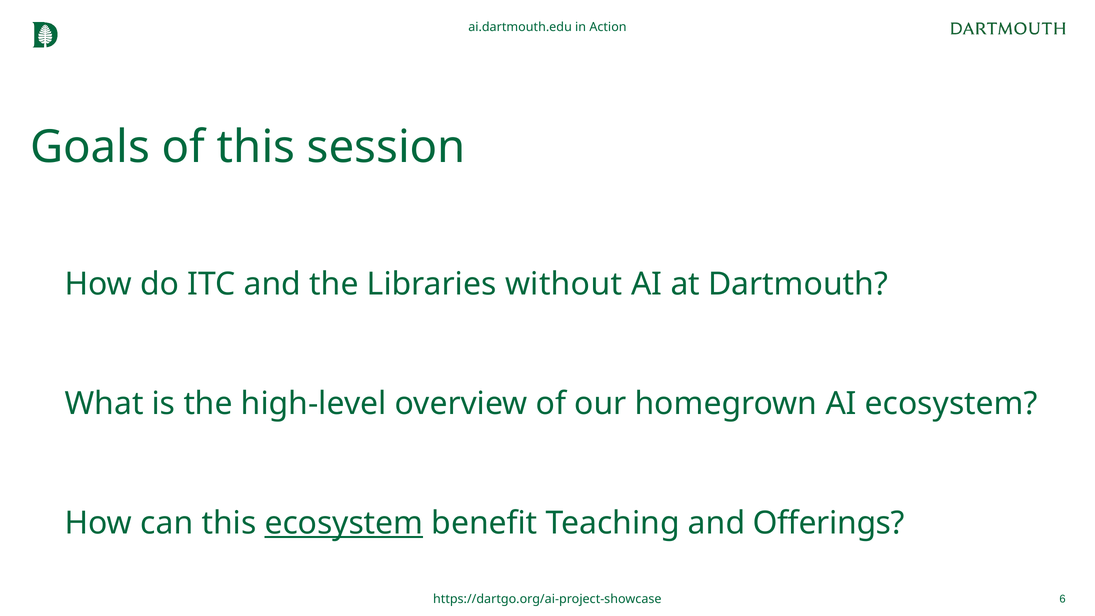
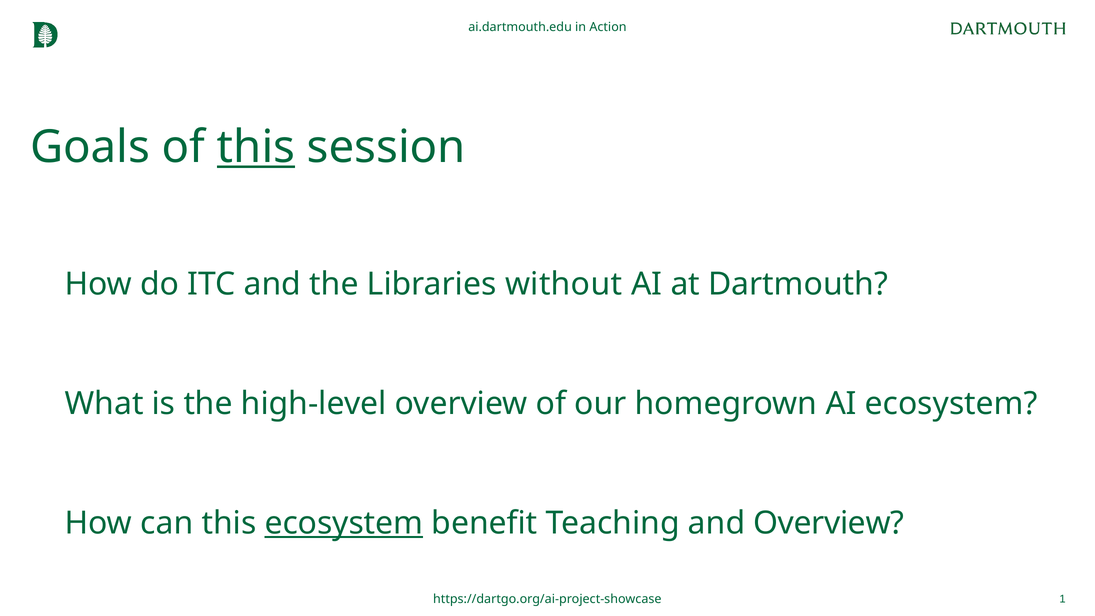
this at (256, 147) underline: none -> present
and Offerings: Offerings -> Overview
6: 6 -> 1
